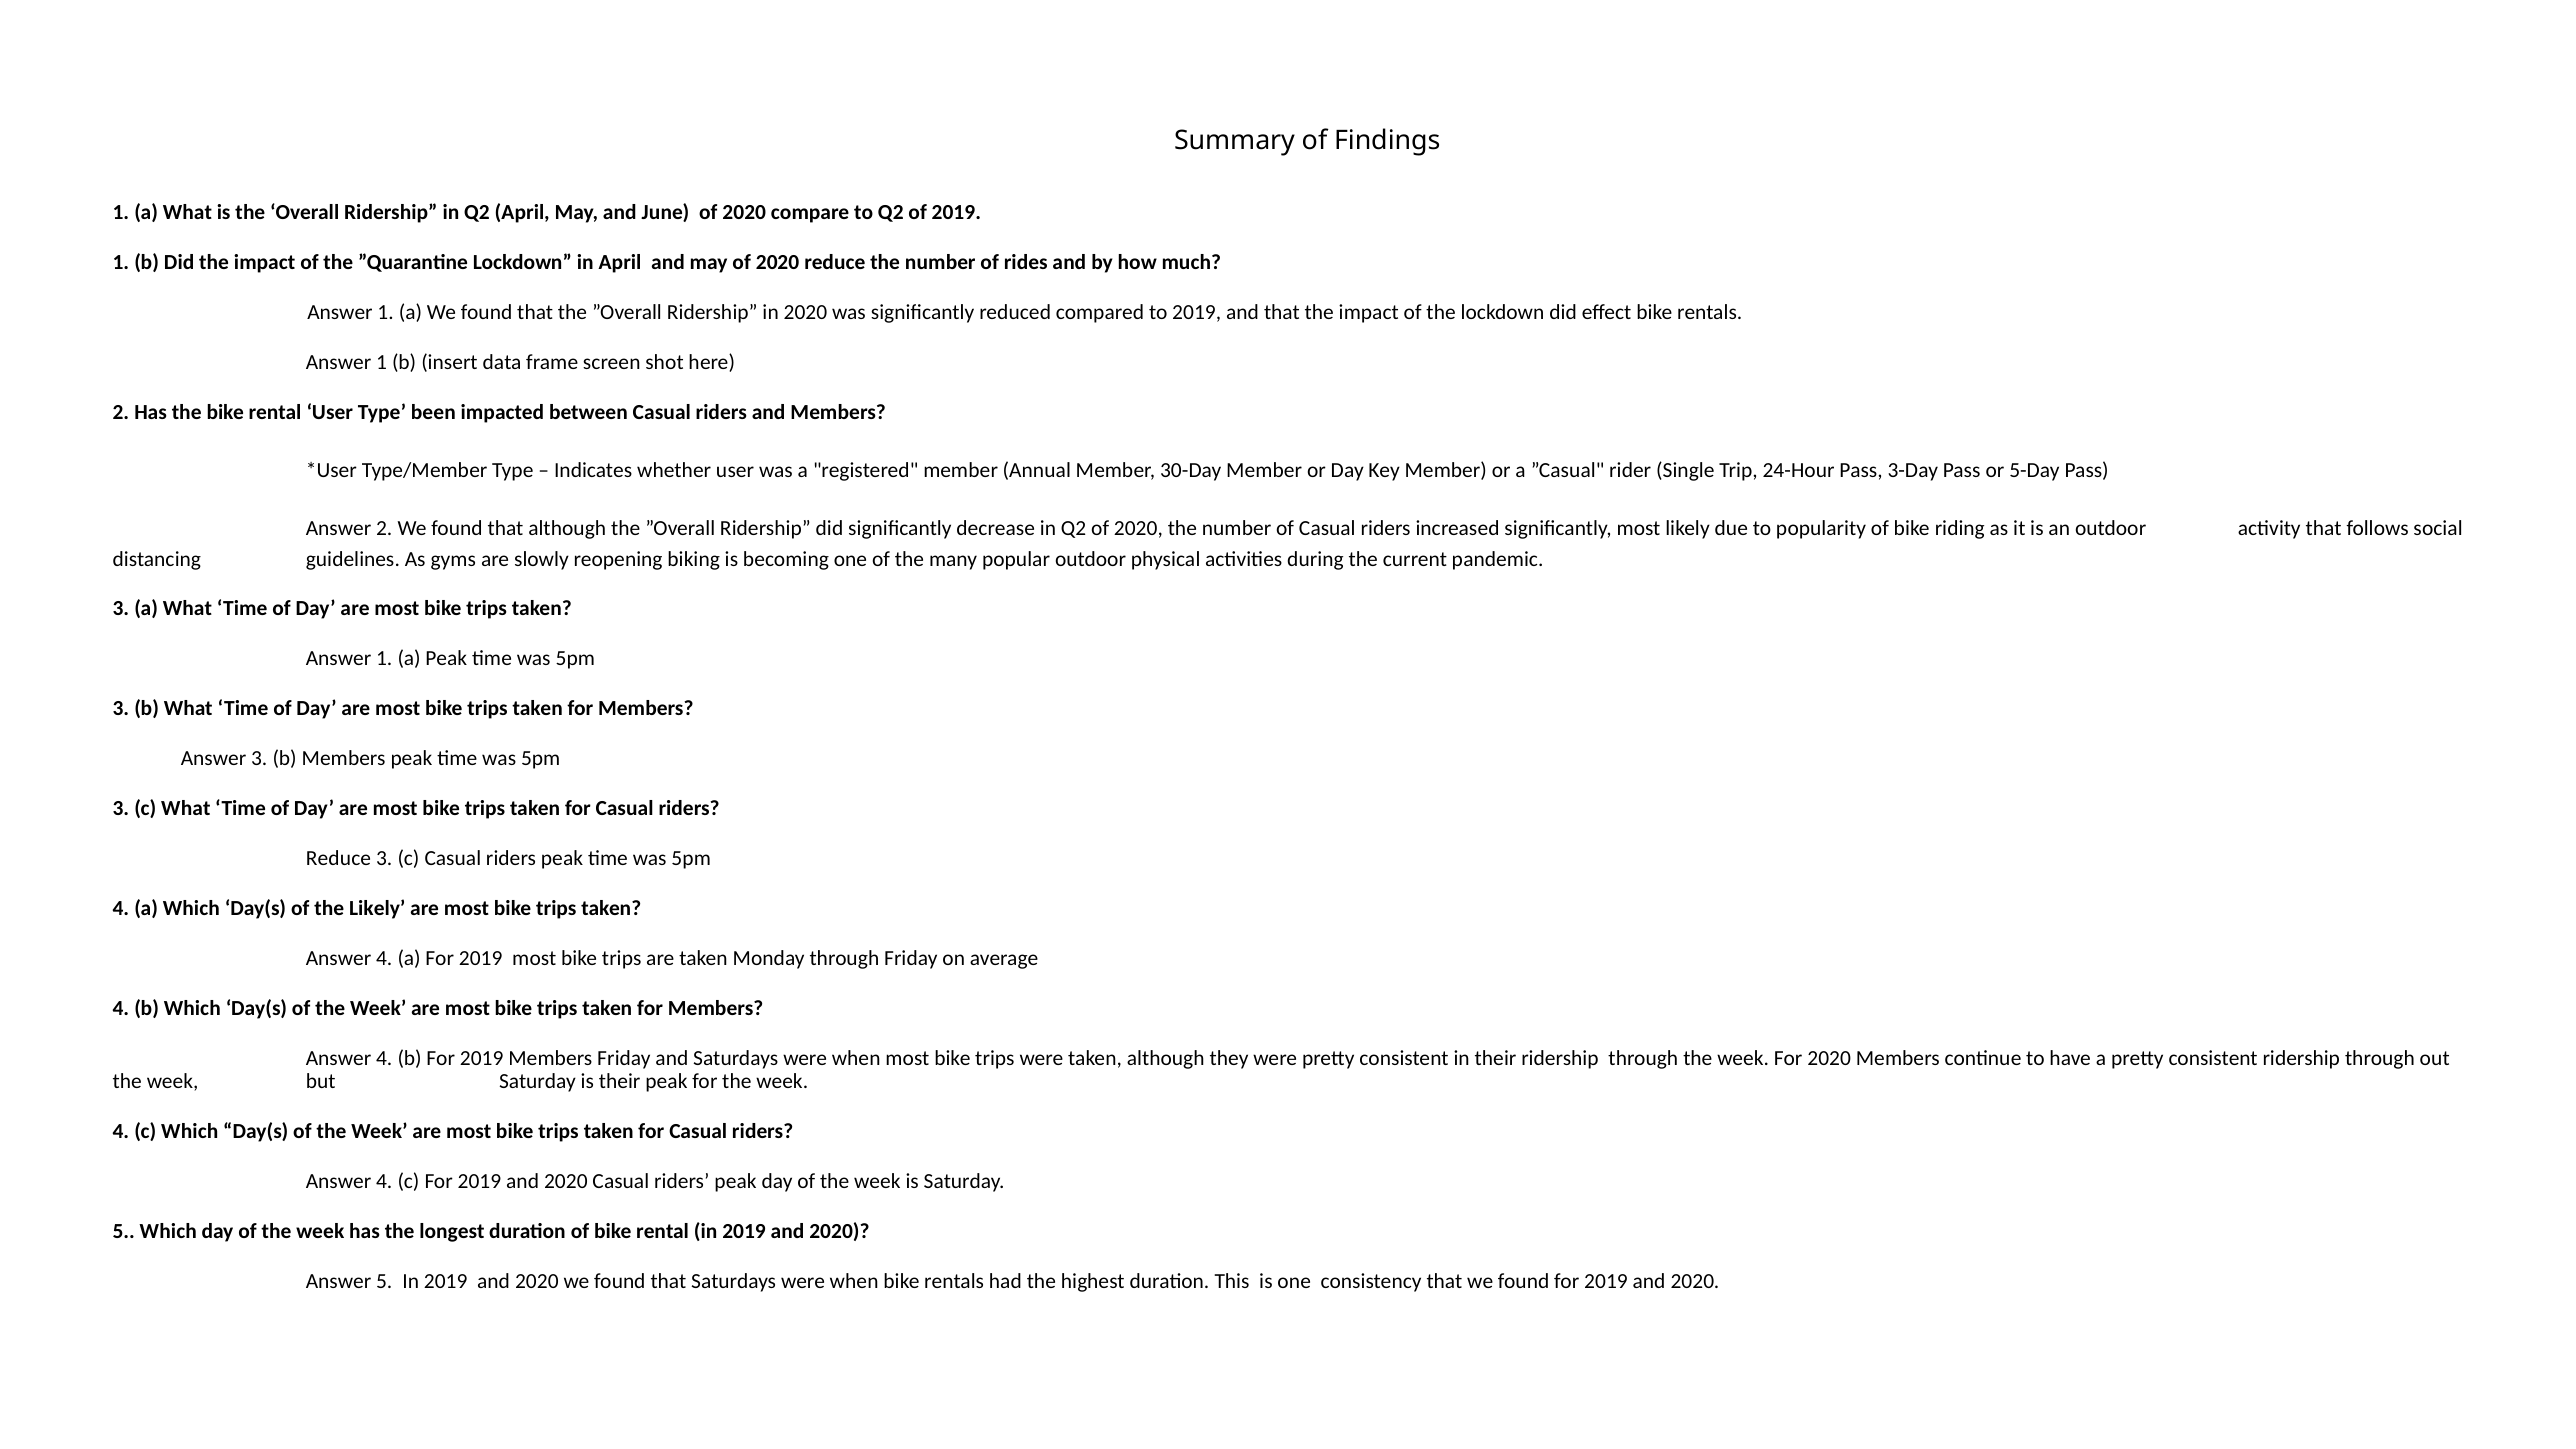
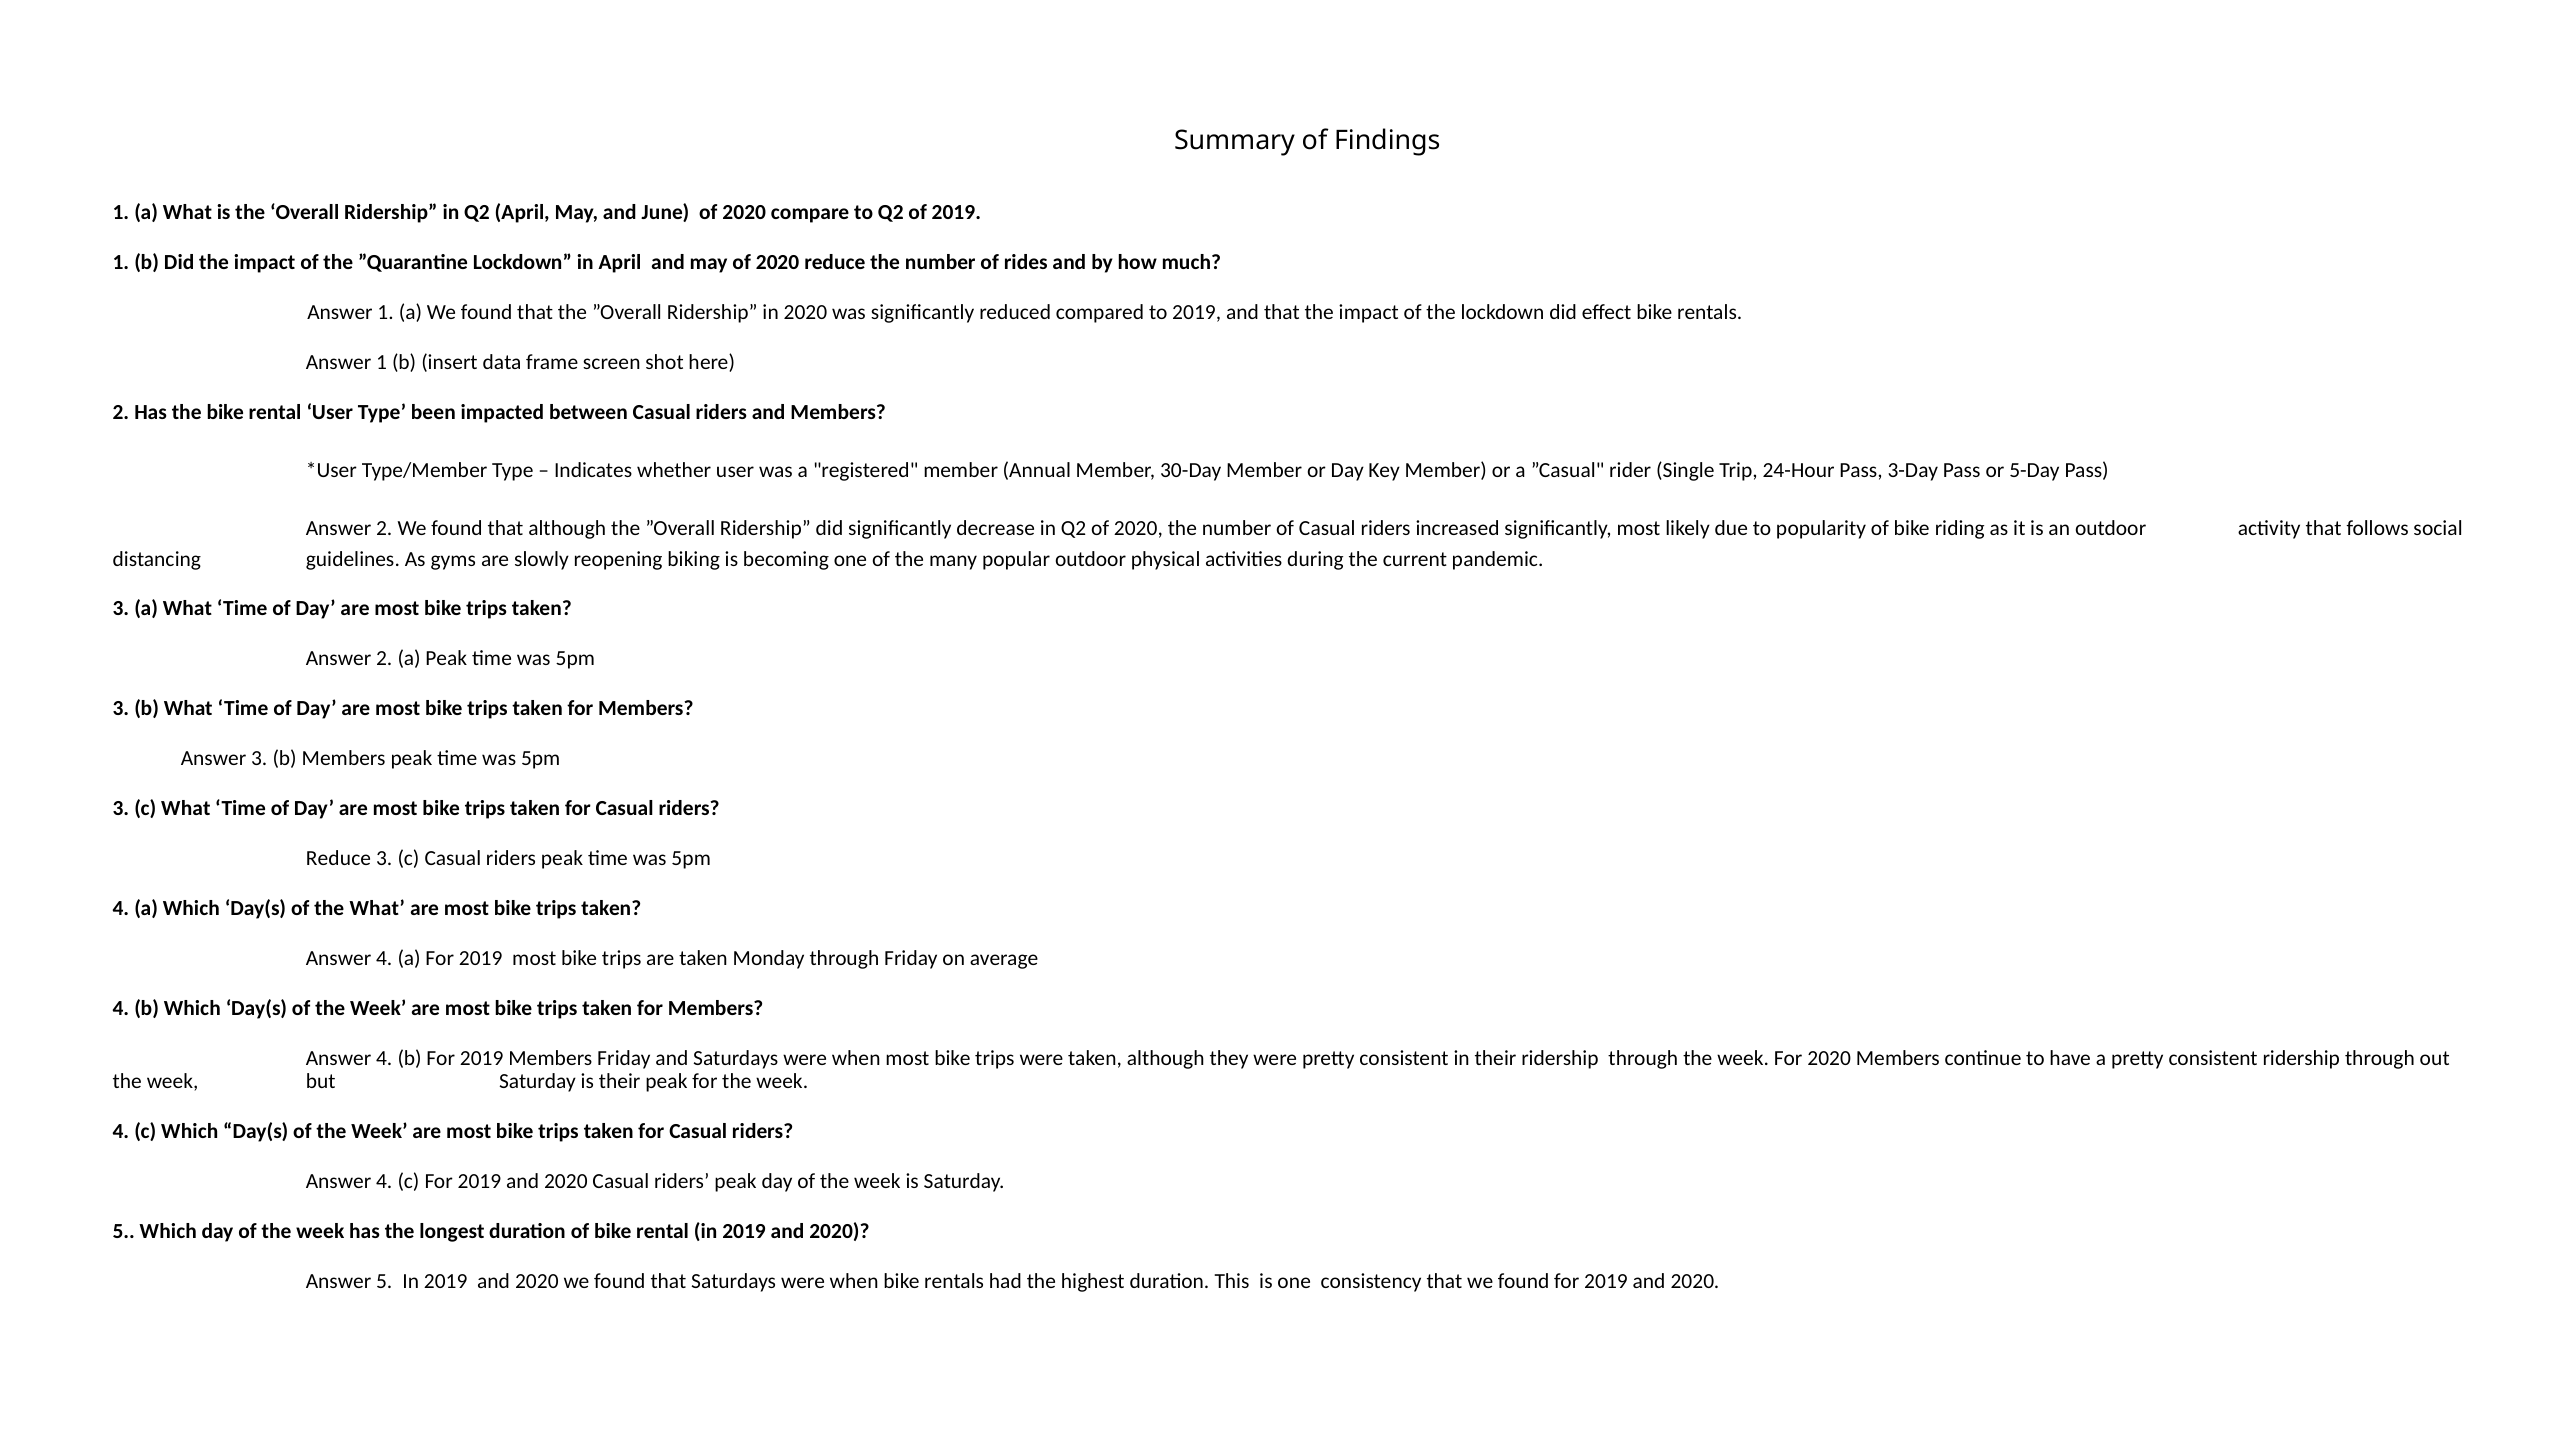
1 at (384, 659): 1 -> 2
the Likely: Likely -> What
